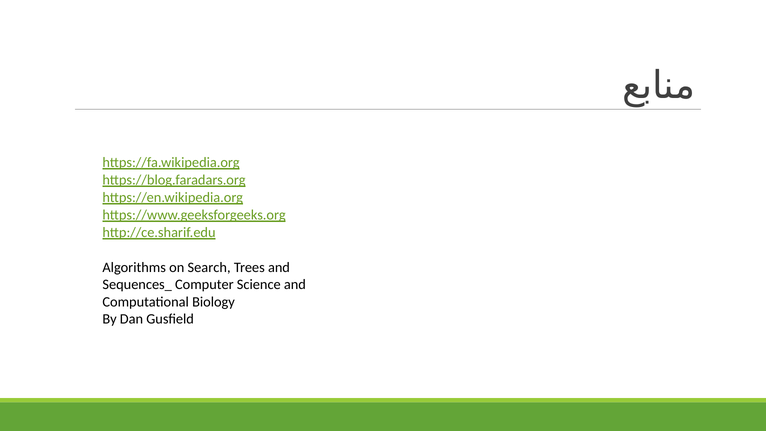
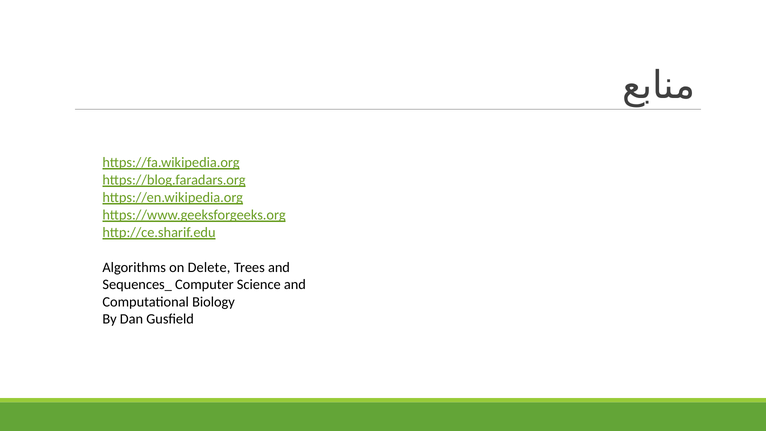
Search: Search -> Delete
